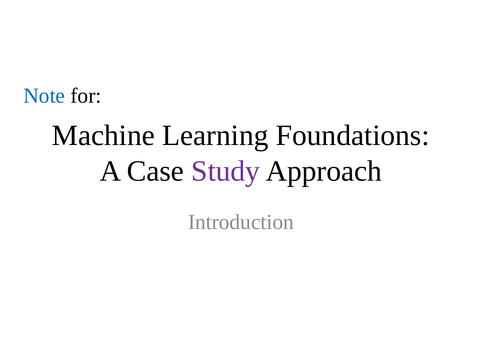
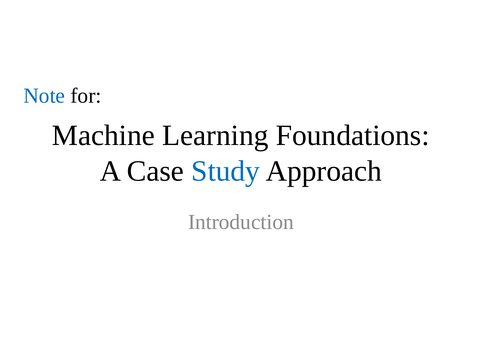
Study colour: purple -> blue
